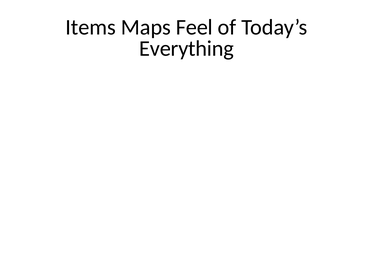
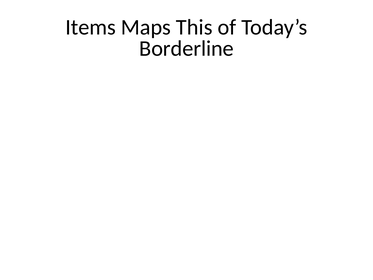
Feel: Feel -> This
Everything: Everything -> Borderline
